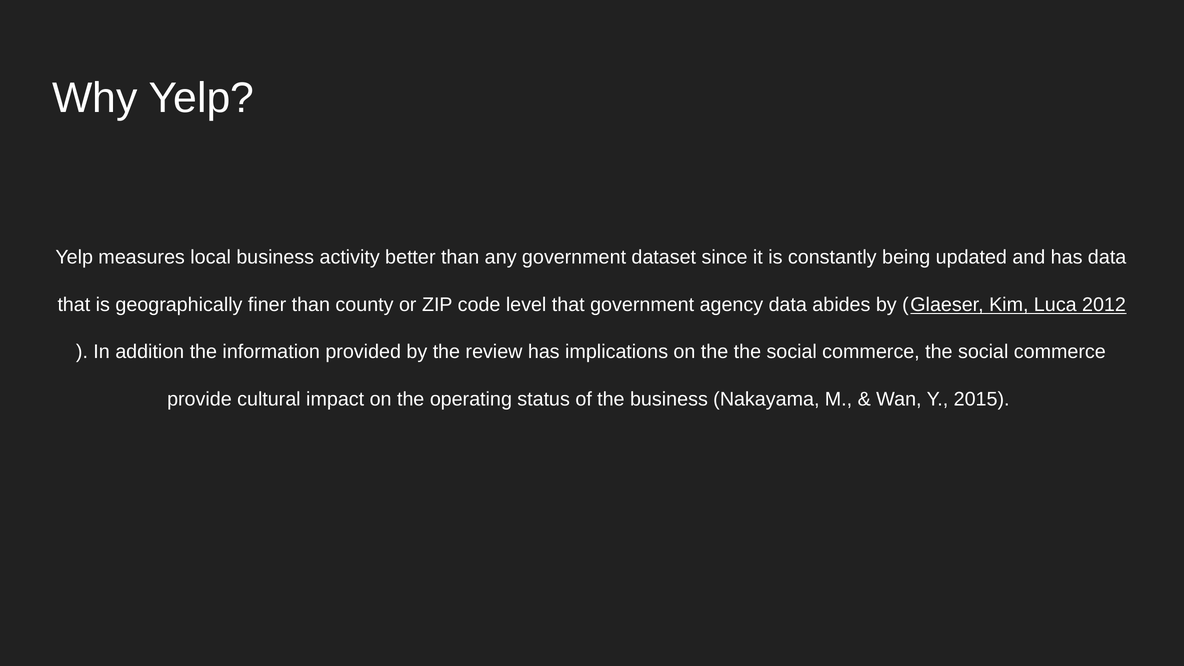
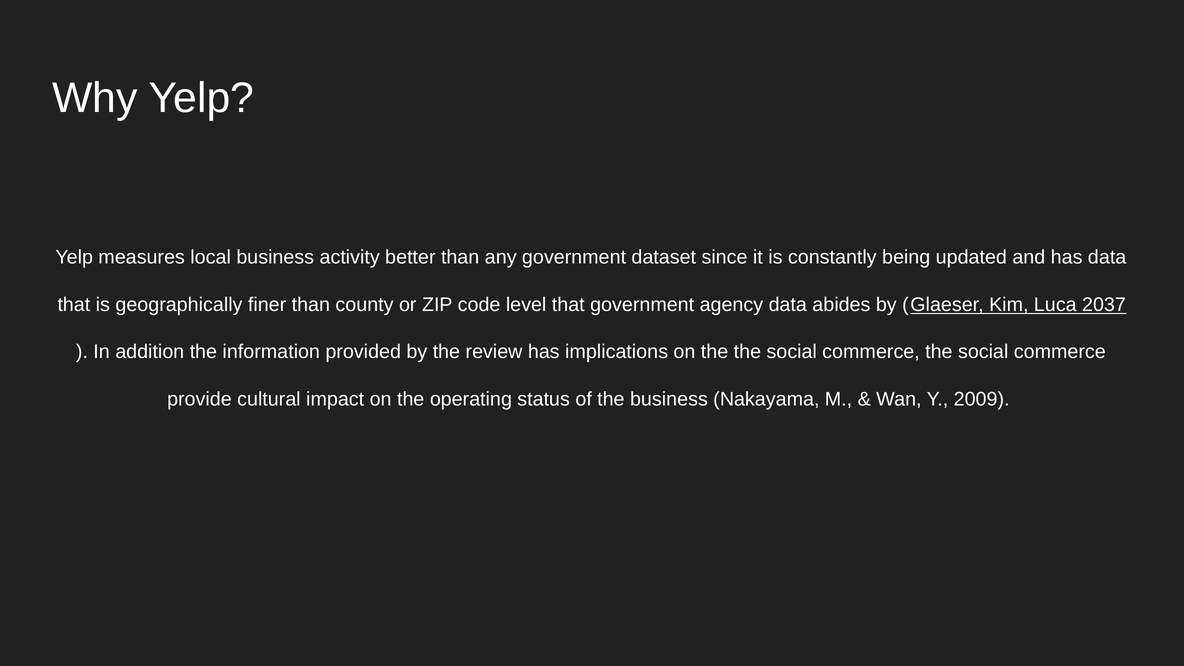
2012: 2012 -> 2037
2015: 2015 -> 2009
